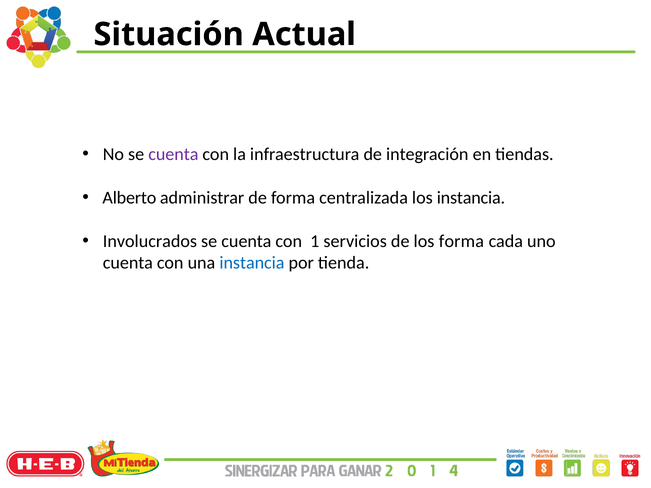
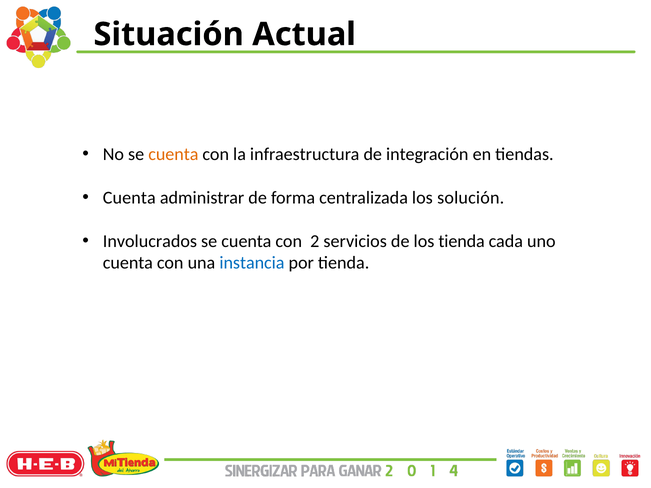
cuenta at (173, 154) colour: purple -> orange
Alberto at (129, 198): Alberto -> Cuenta
los instancia: instancia -> solución
1: 1 -> 2
los forma: forma -> tienda
